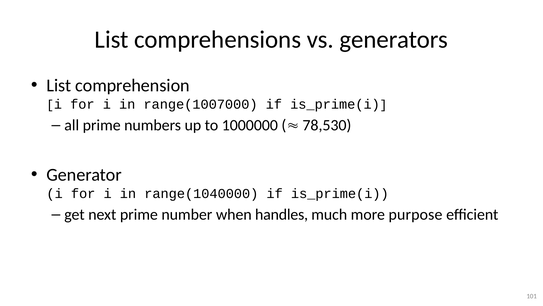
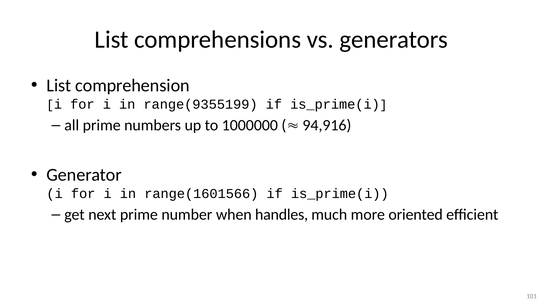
range(1007000: range(1007000 -> range(9355199
78,530: 78,530 -> 94,916
range(1040000: range(1040000 -> range(1601566
purpose: purpose -> oriented
